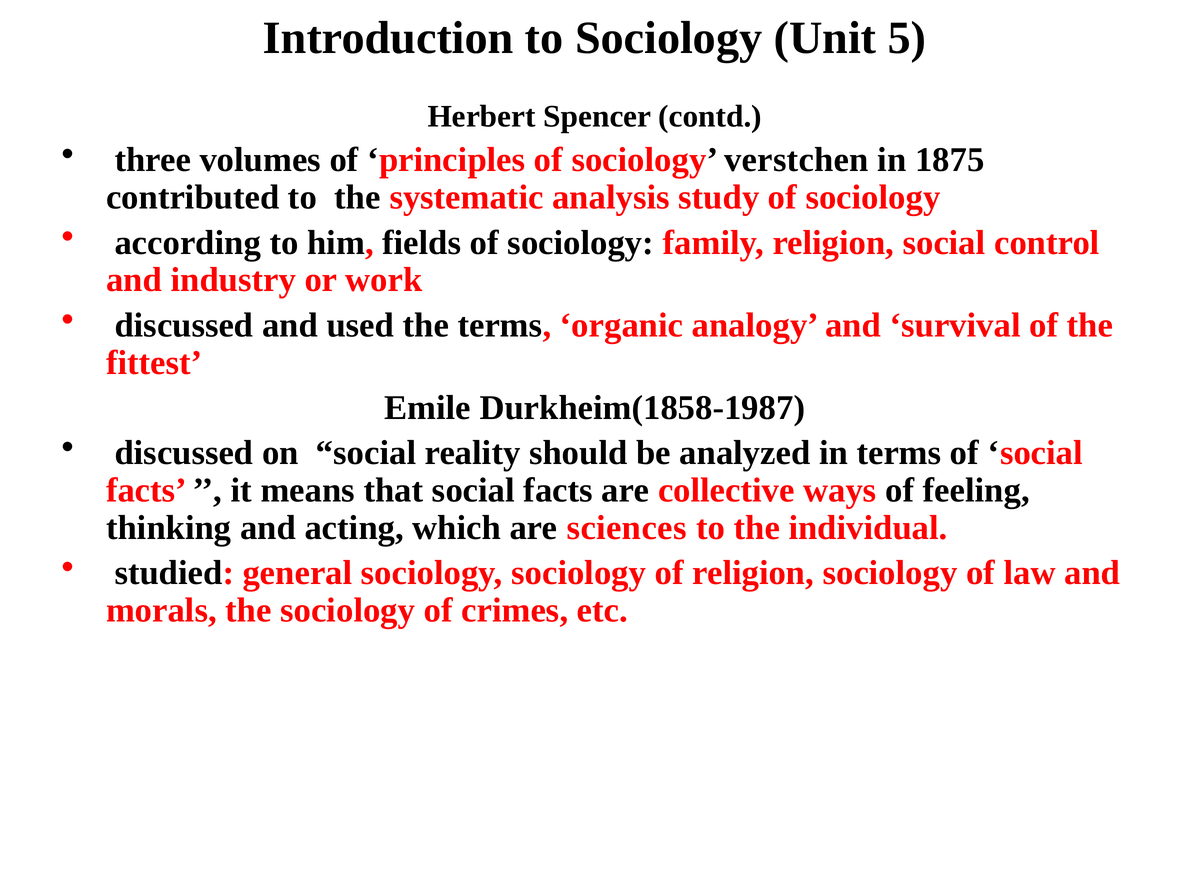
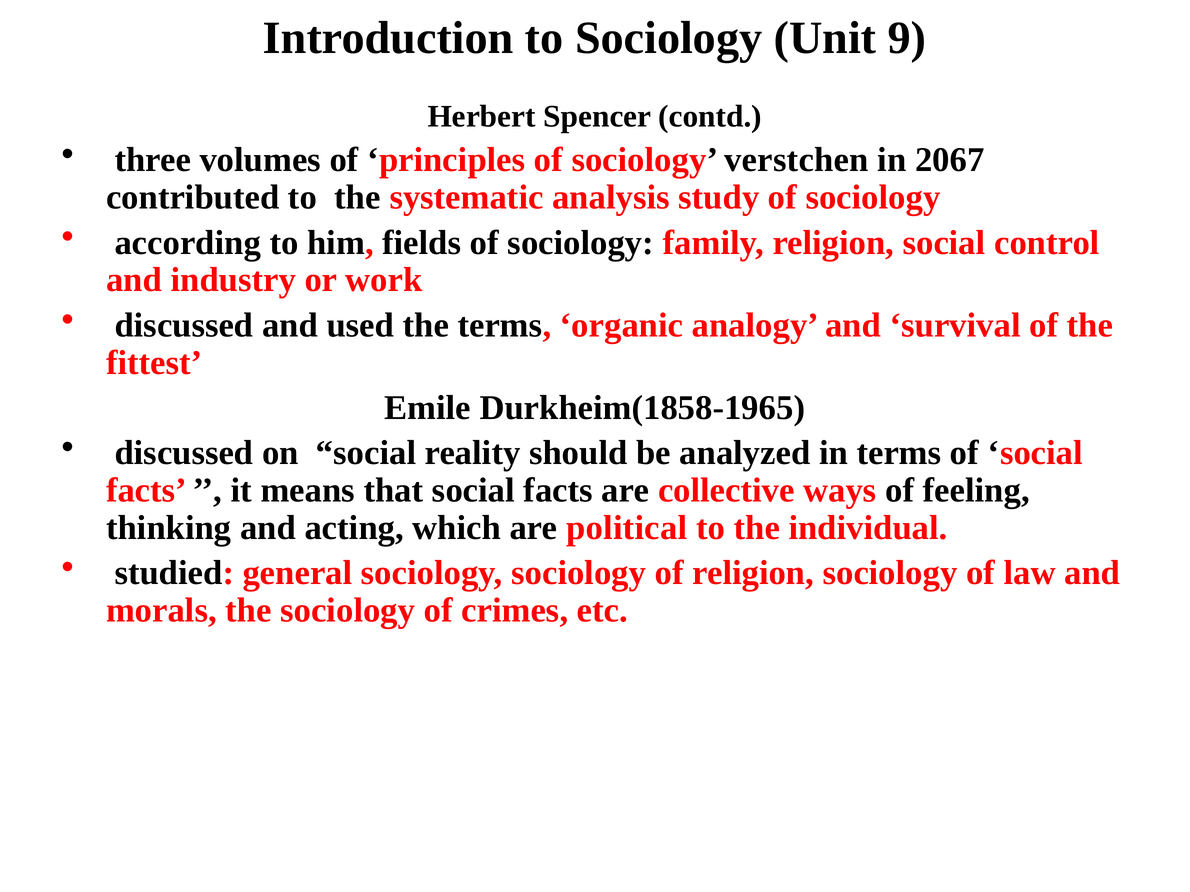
5: 5 -> 9
1875: 1875 -> 2067
Durkheim(1858-1987: Durkheim(1858-1987 -> Durkheim(1858-1965
sciences: sciences -> political
